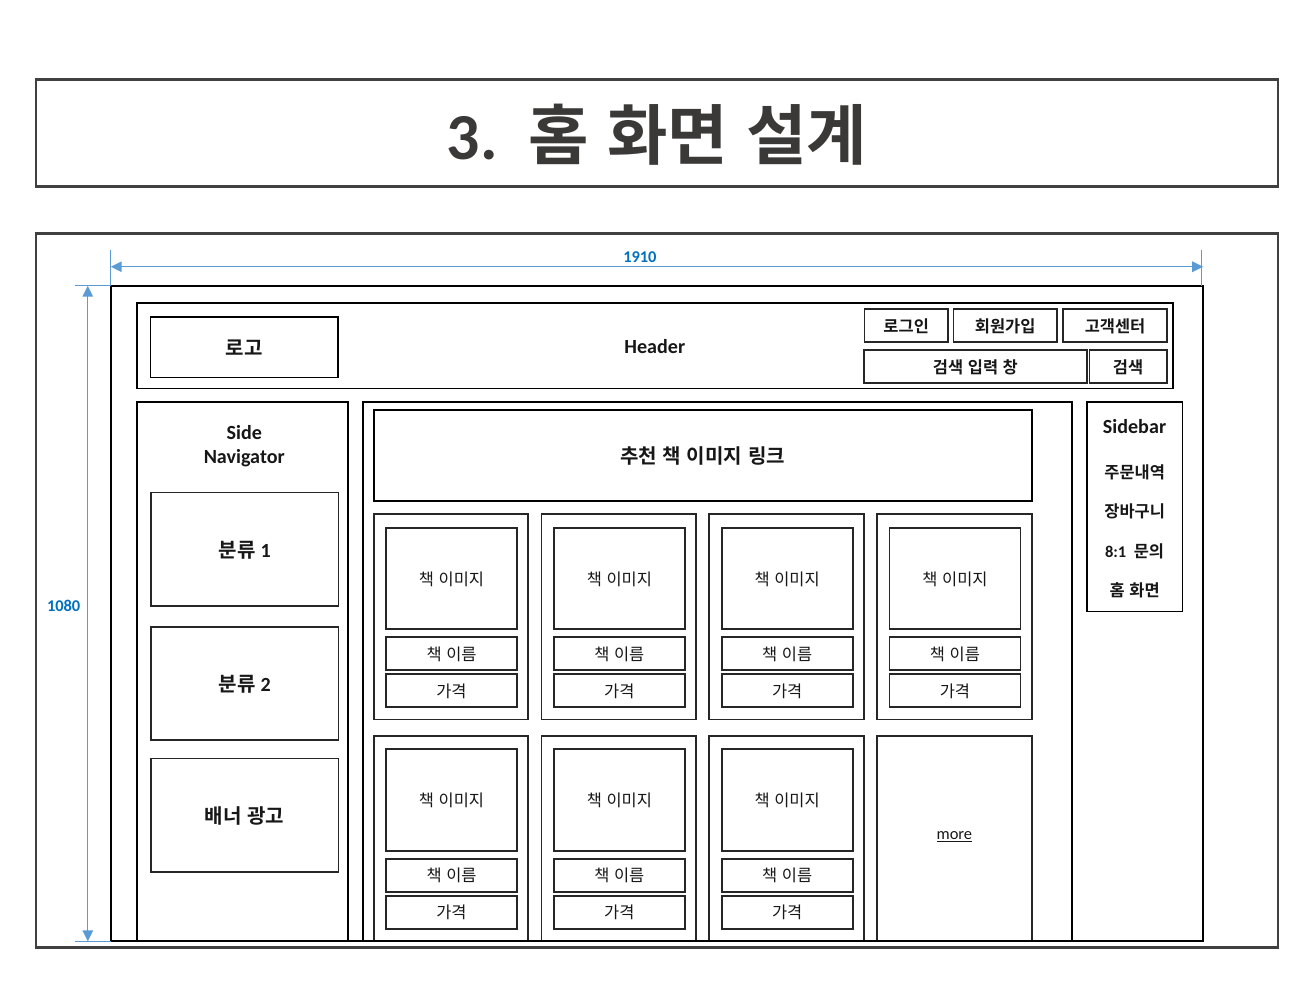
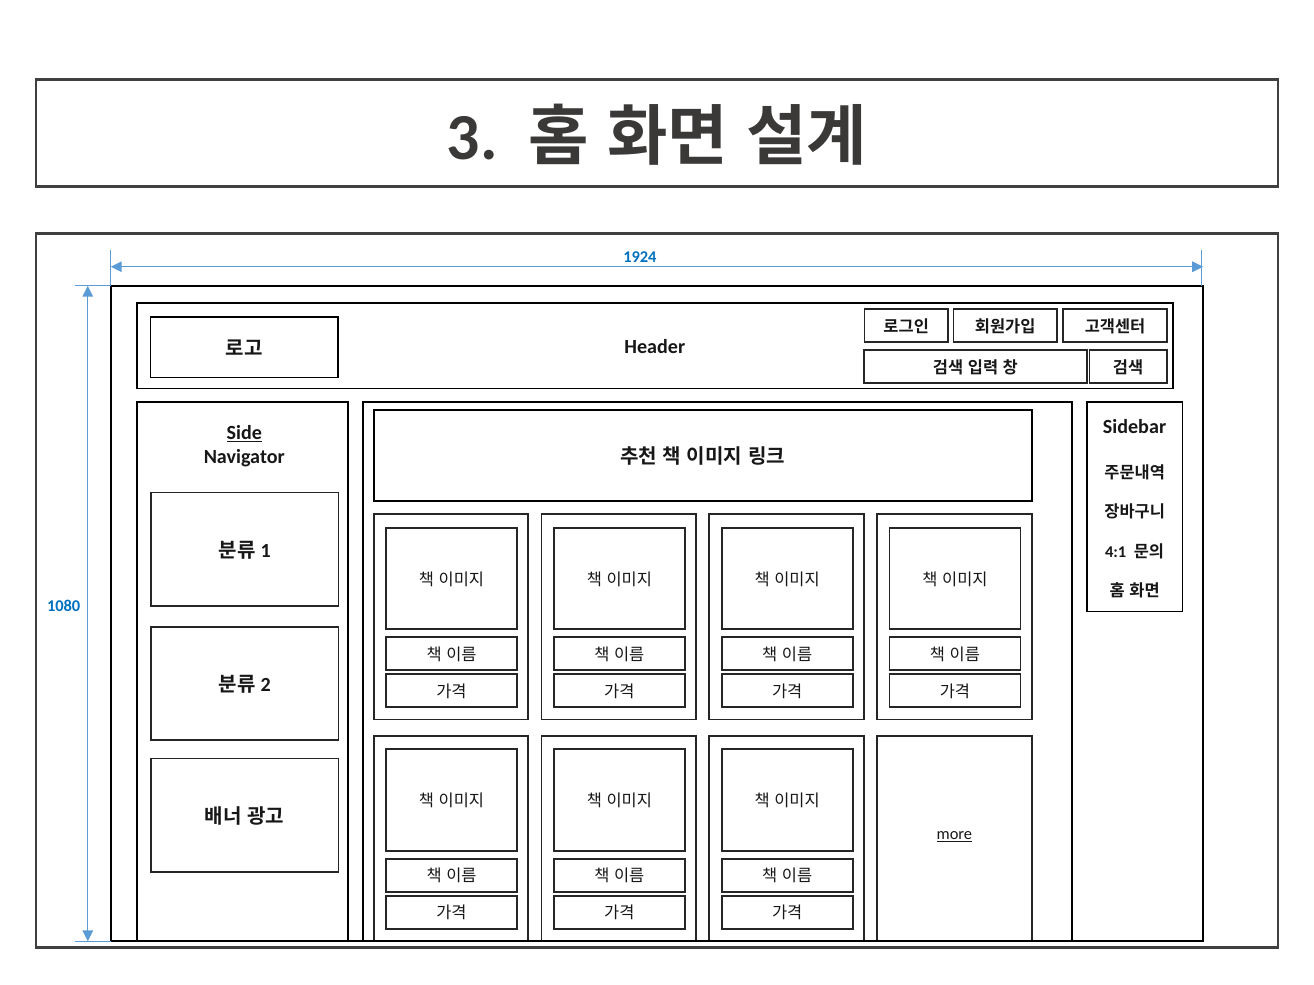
1910: 1910 -> 1924
Side underline: none -> present
8:1: 8:1 -> 4:1
